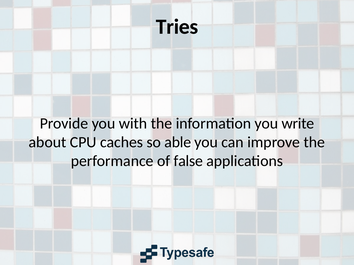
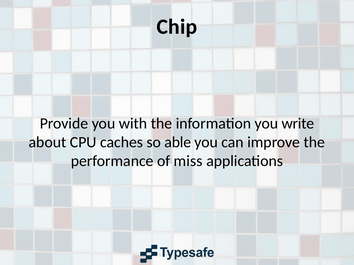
Tries: Tries -> Chip
false: false -> miss
